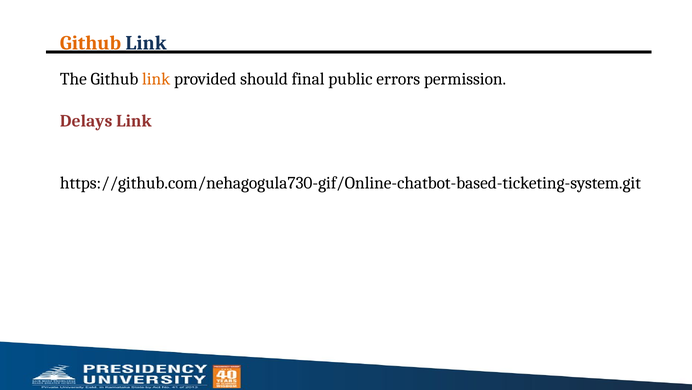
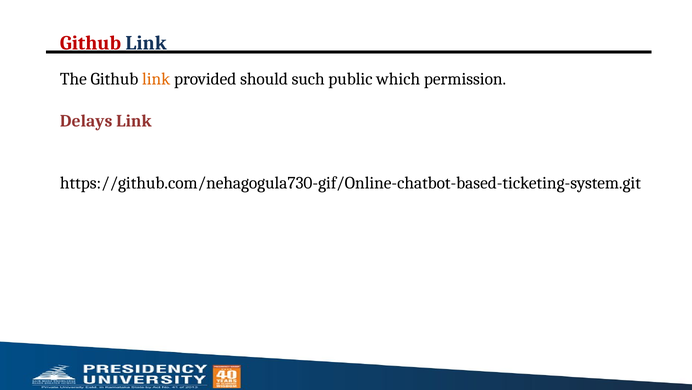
Github at (91, 43) colour: orange -> red
final: final -> such
errors: errors -> which
